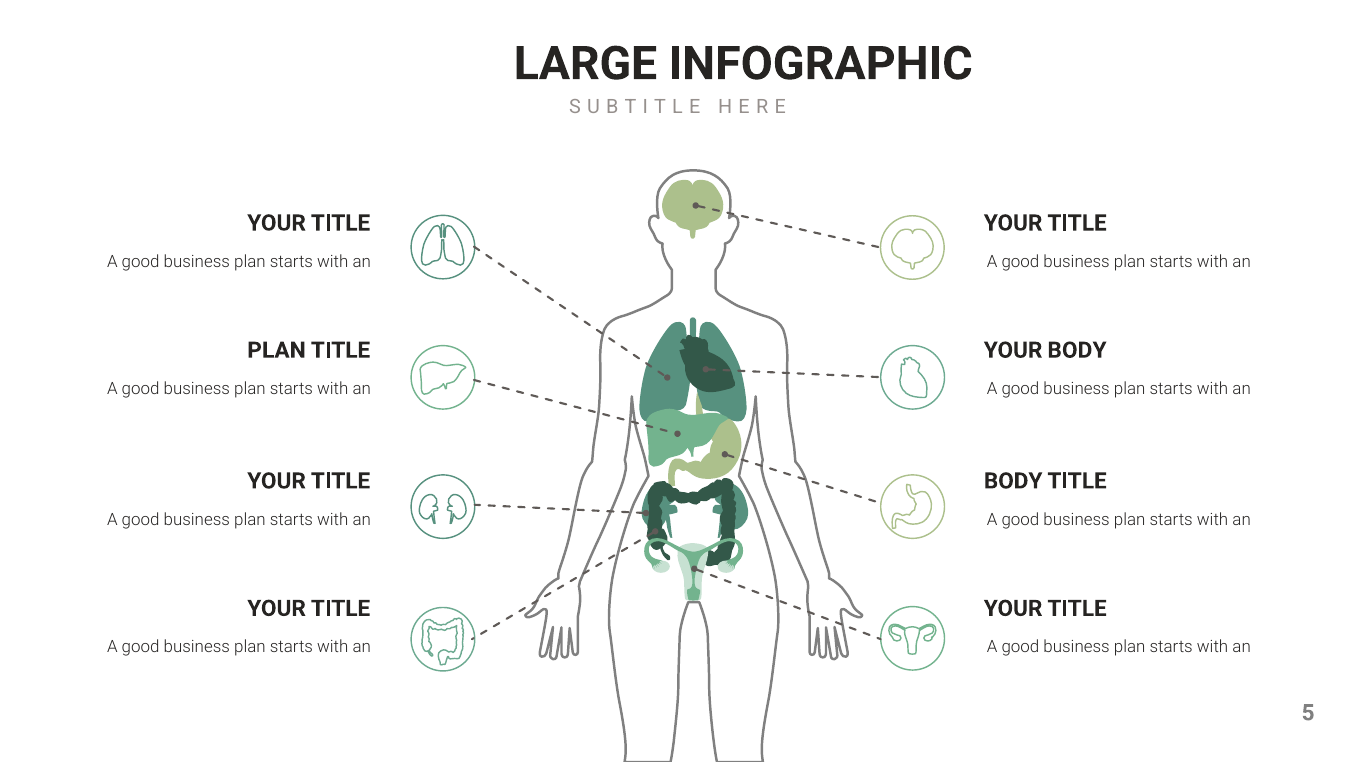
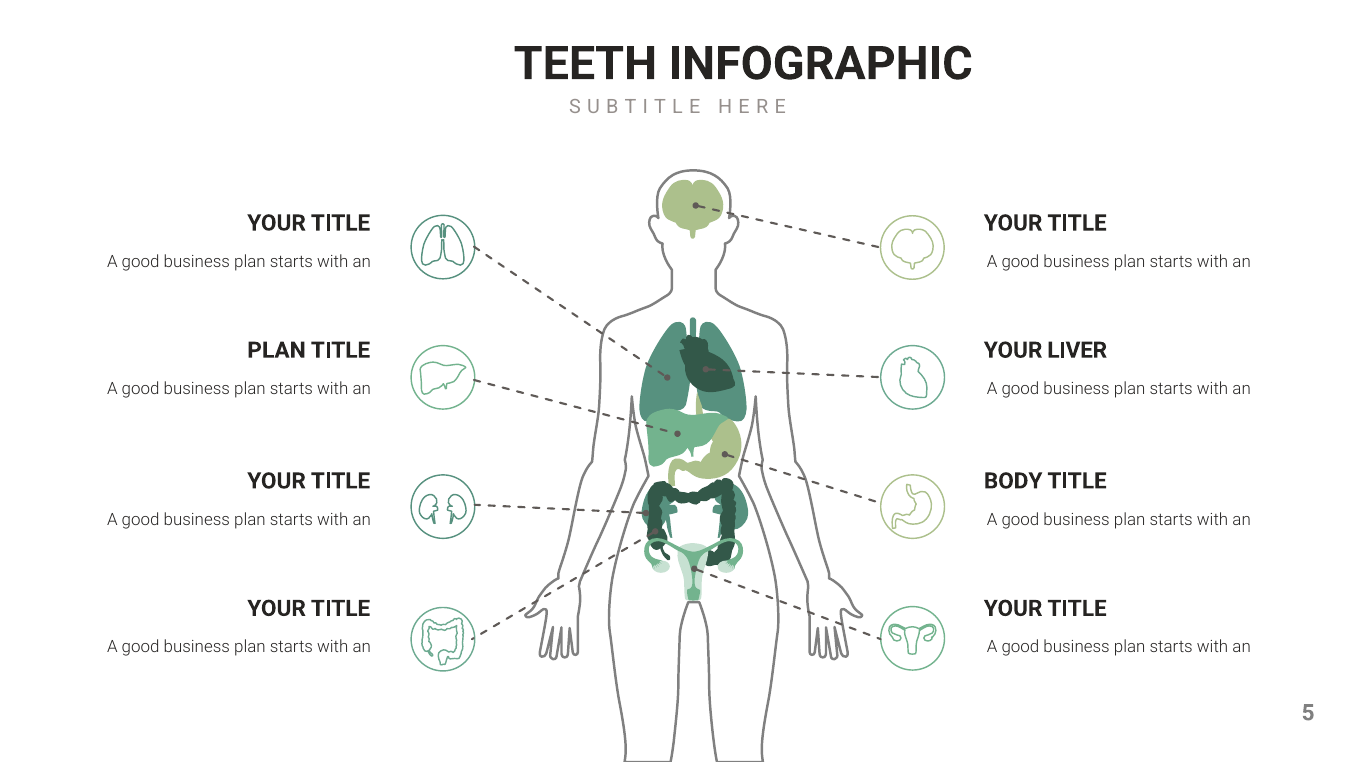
LARGE: LARGE -> TEETH
YOUR BODY: BODY -> LIVER
